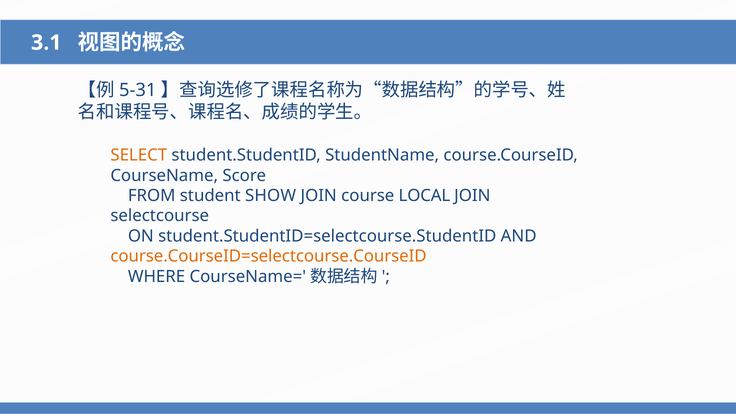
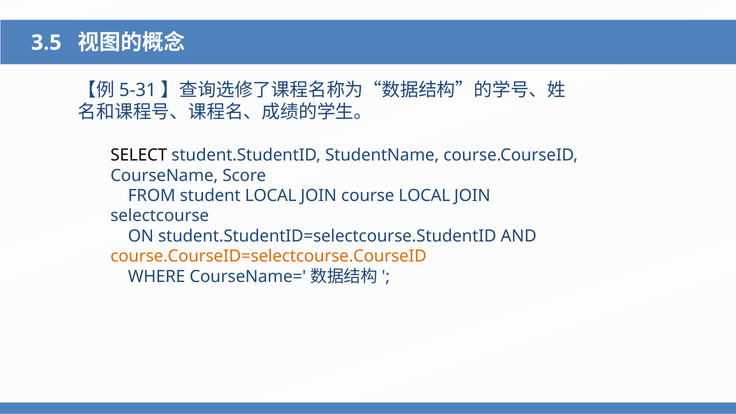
3.1: 3.1 -> 3.5
SELECT colour: orange -> black
student SHOW: SHOW -> LOCAL
